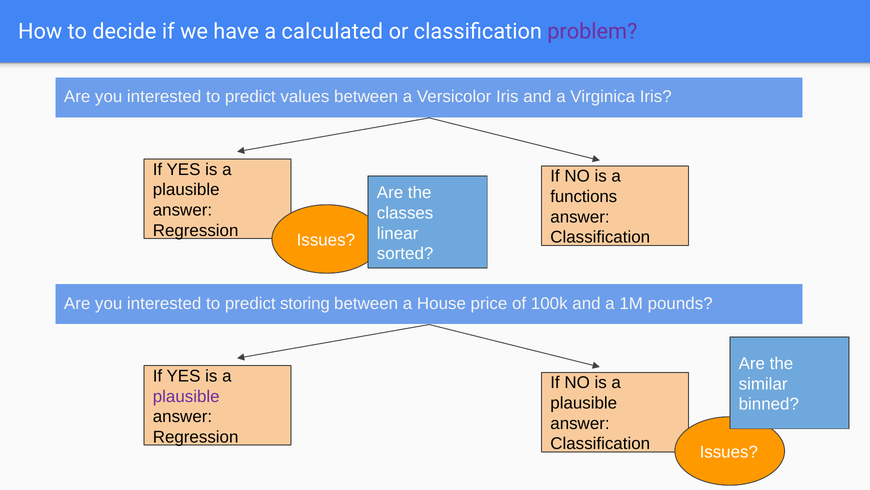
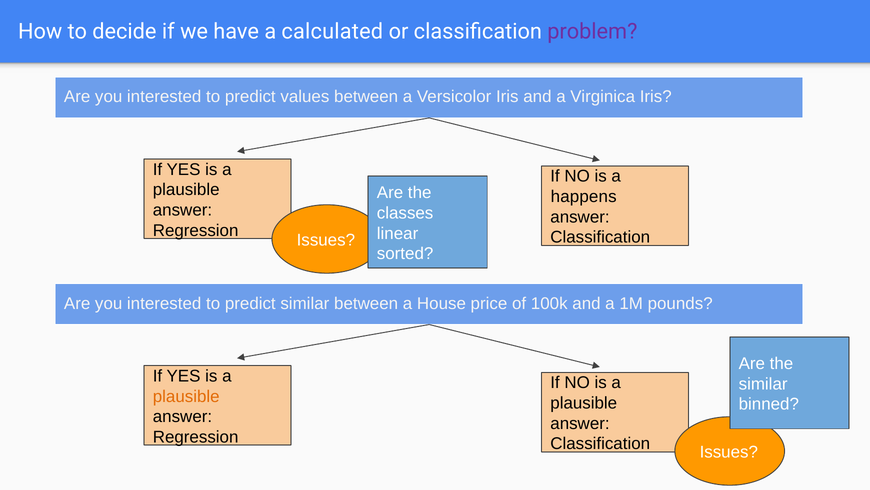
functions: functions -> happens
predict storing: storing -> similar
plausible at (186, 396) colour: purple -> orange
